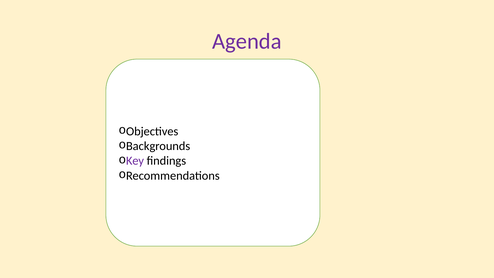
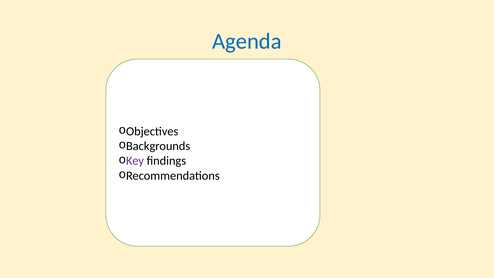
Agenda colour: purple -> blue
